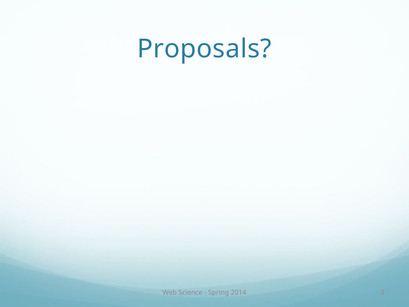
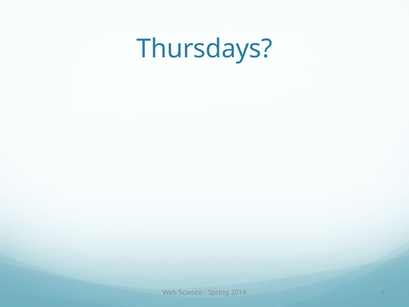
Proposals: Proposals -> Thursdays
